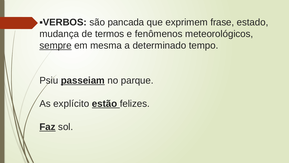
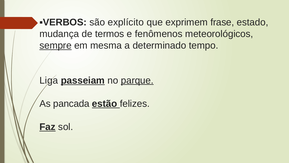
pancada: pancada -> explícito
Psiu: Psiu -> Liga
parque underline: none -> present
explícito: explícito -> pancada
